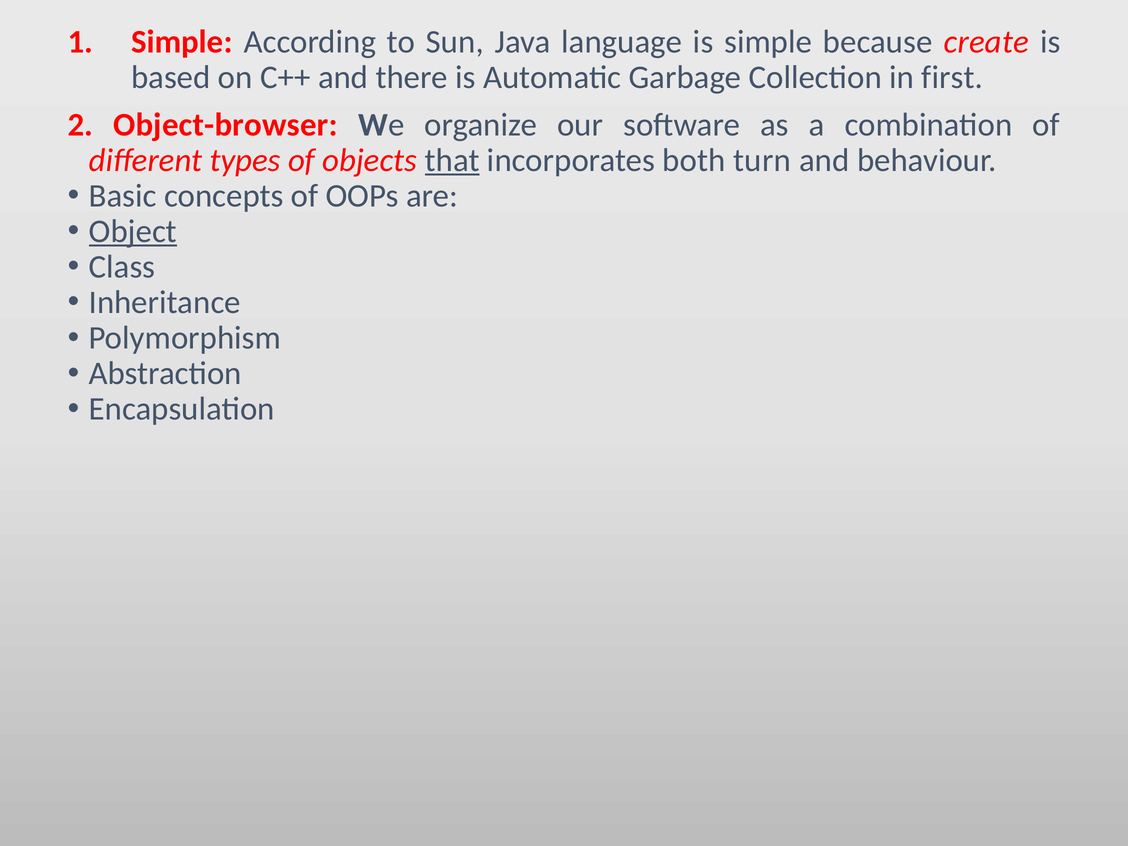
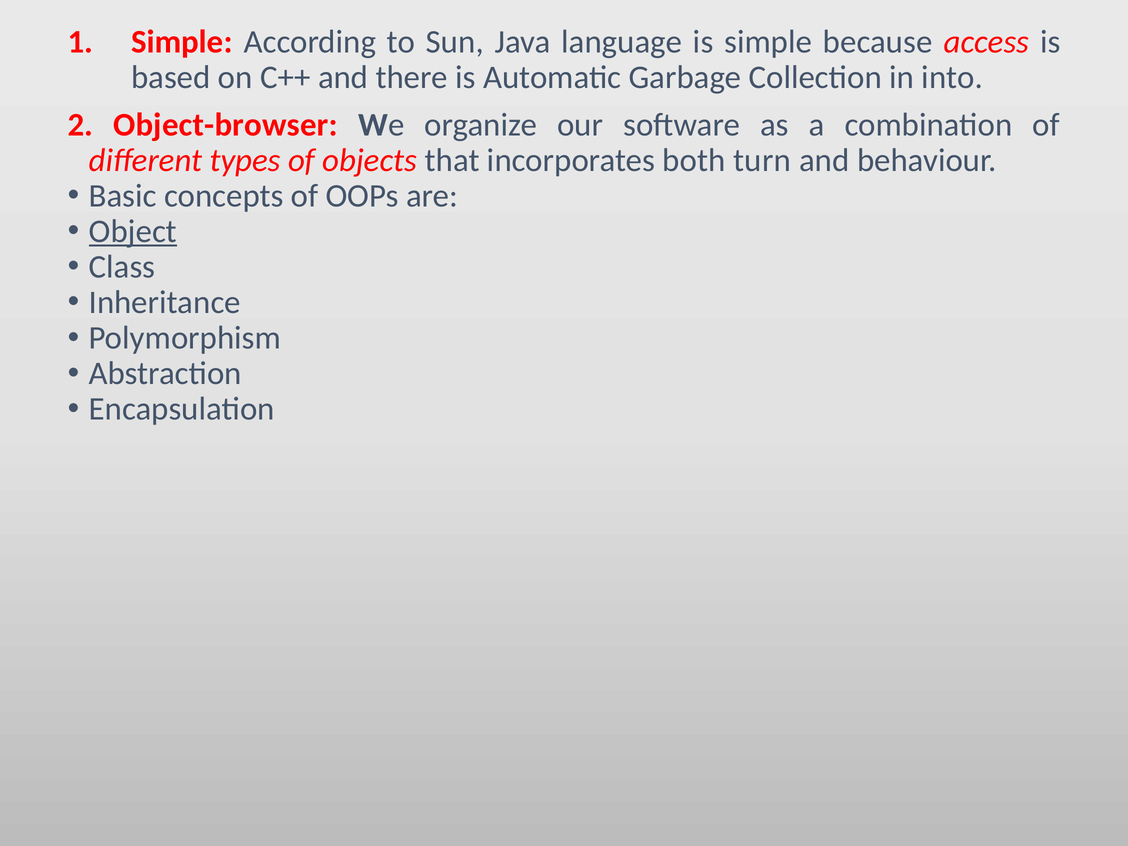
create: create -> access
first: first -> into
that underline: present -> none
